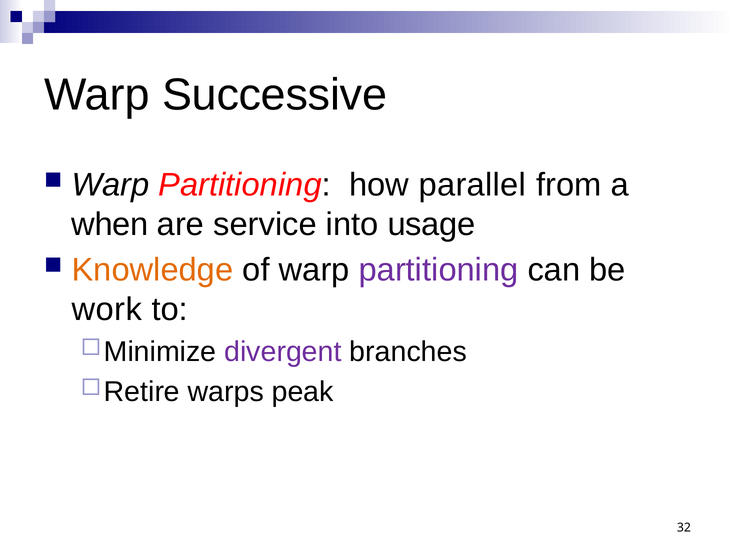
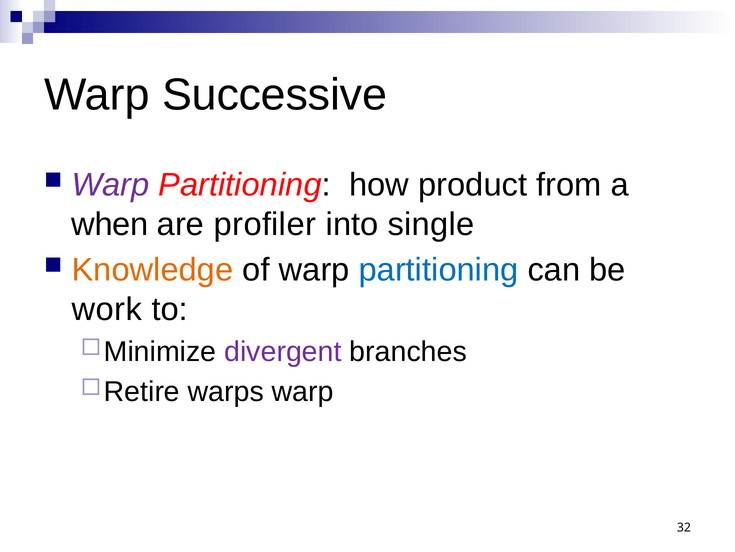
Warp at (110, 185) colour: black -> purple
parallel: parallel -> product
service: service -> profiler
usage: usage -> single
partitioning at (439, 270) colour: purple -> blue
warps peak: peak -> warp
